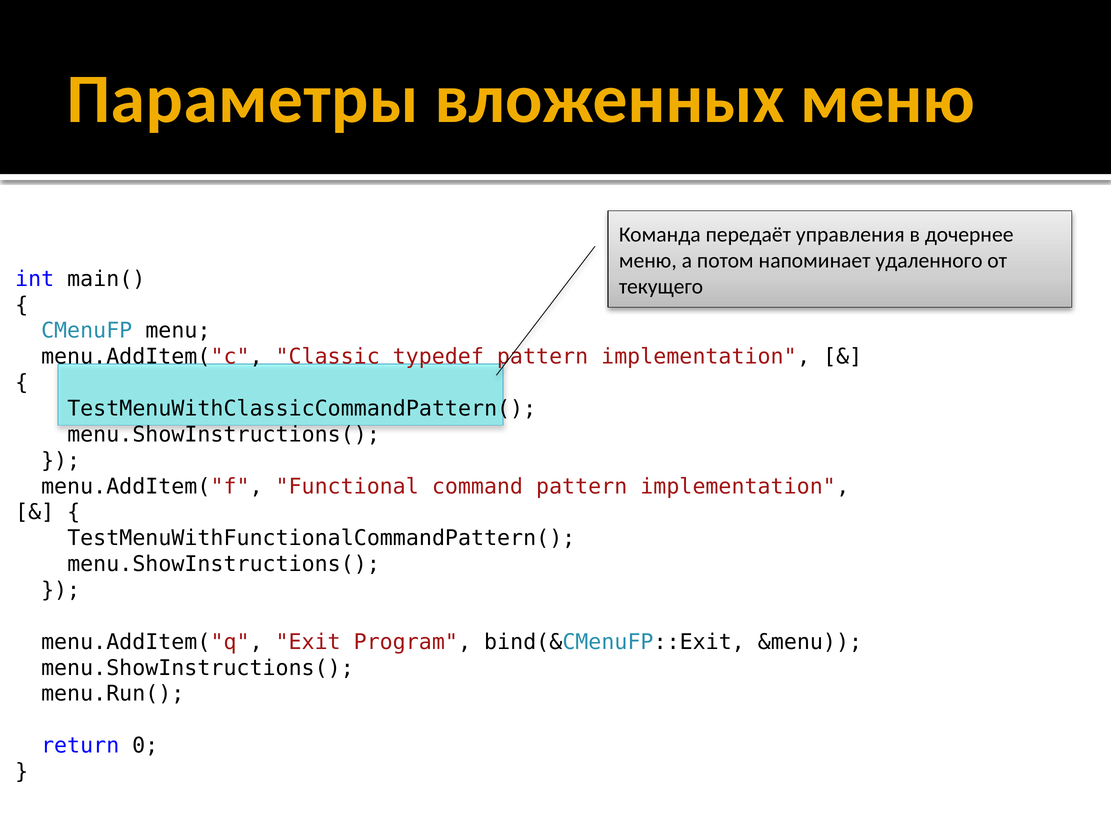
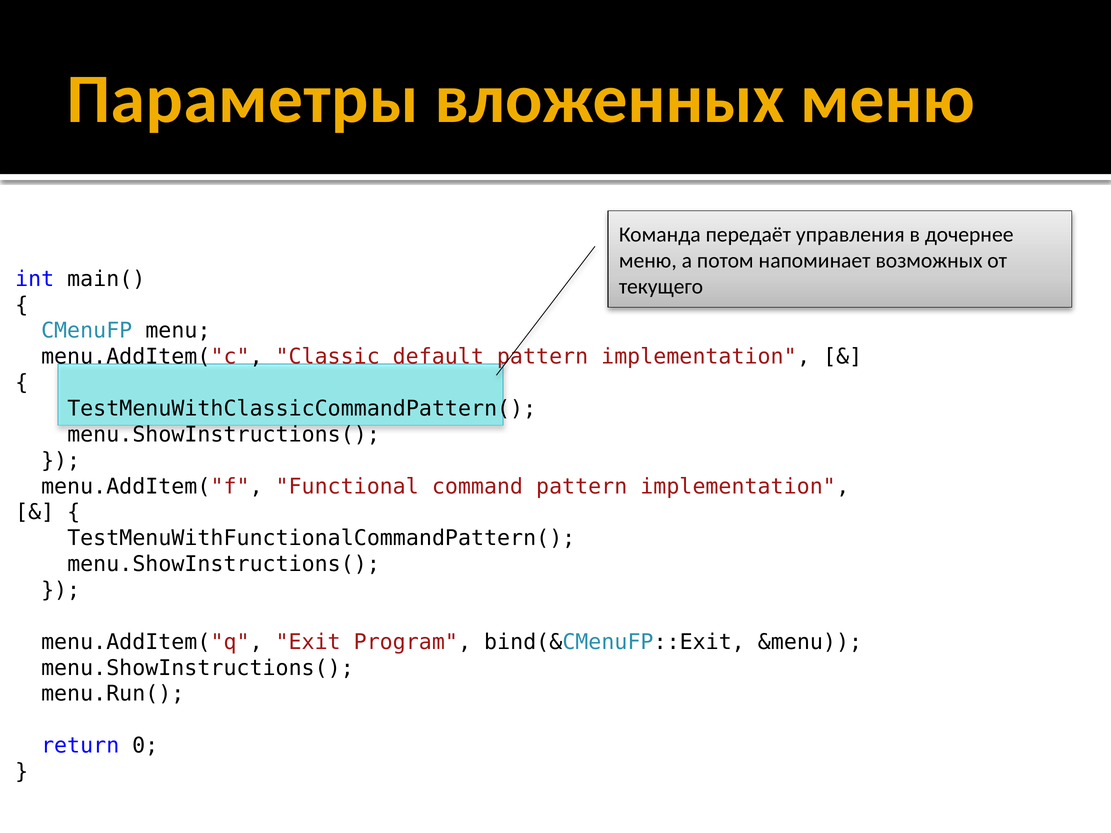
удаленного: удаленного -> возможных
typedef: typedef -> default
